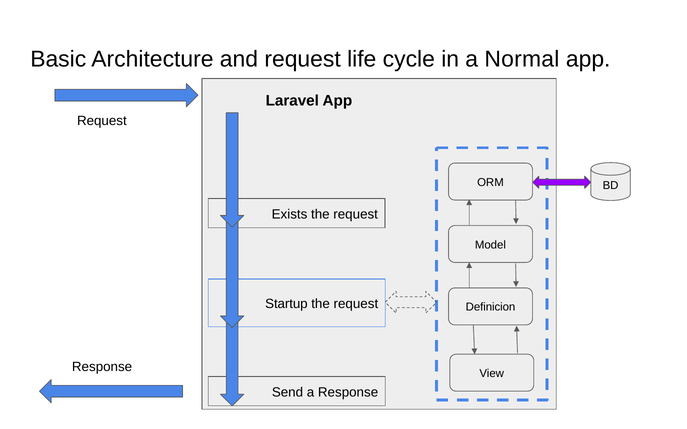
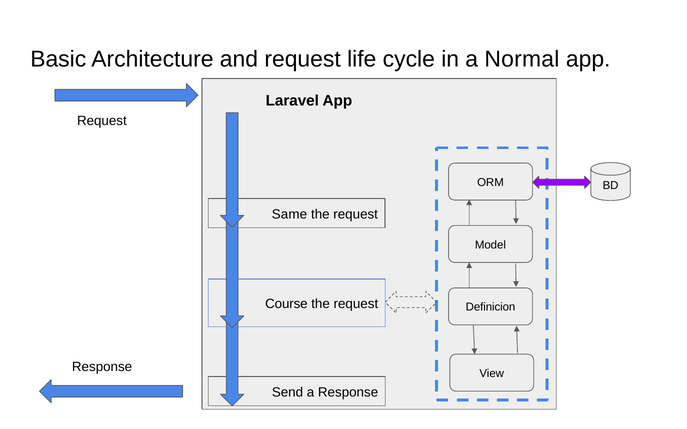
Exists: Exists -> Same
Startup: Startup -> Course
